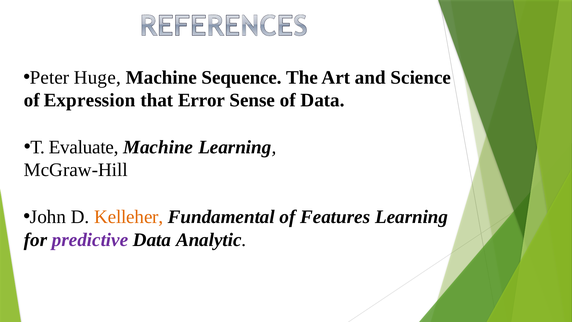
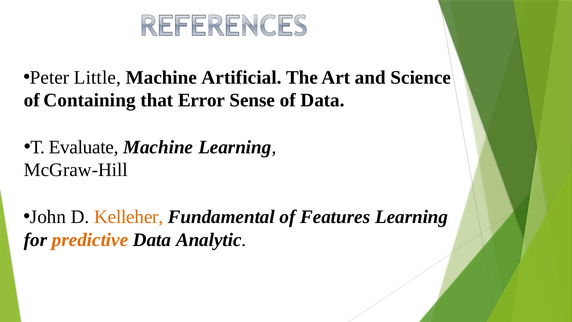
Huge: Huge -> Little
Sequence: Sequence -> Artificial
Expression: Expression -> Containing
predictive colour: purple -> orange
